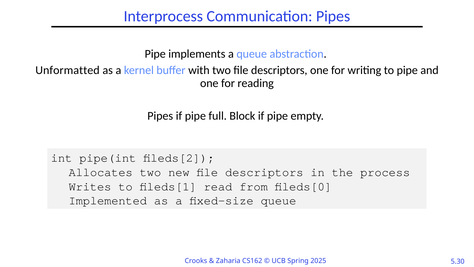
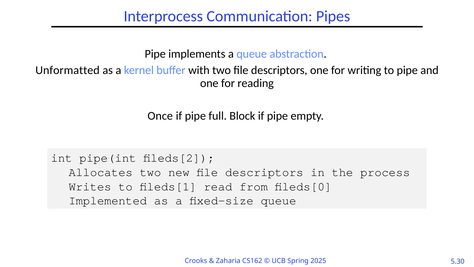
Pipes at (160, 116): Pipes -> Once
